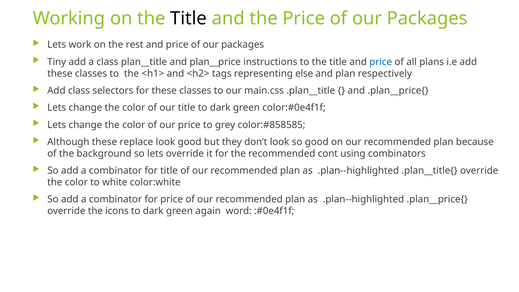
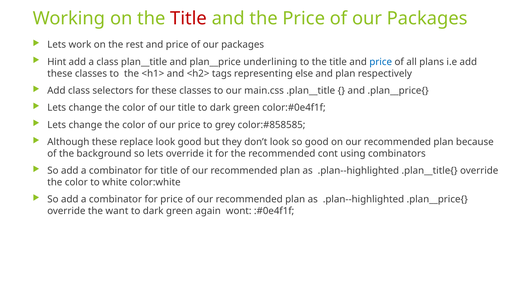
Title at (189, 19) colour: black -> red
Tiny: Tiny -> Hint
instructions: instructions -> underlining
icons: icons -> want
word: word -> wont
